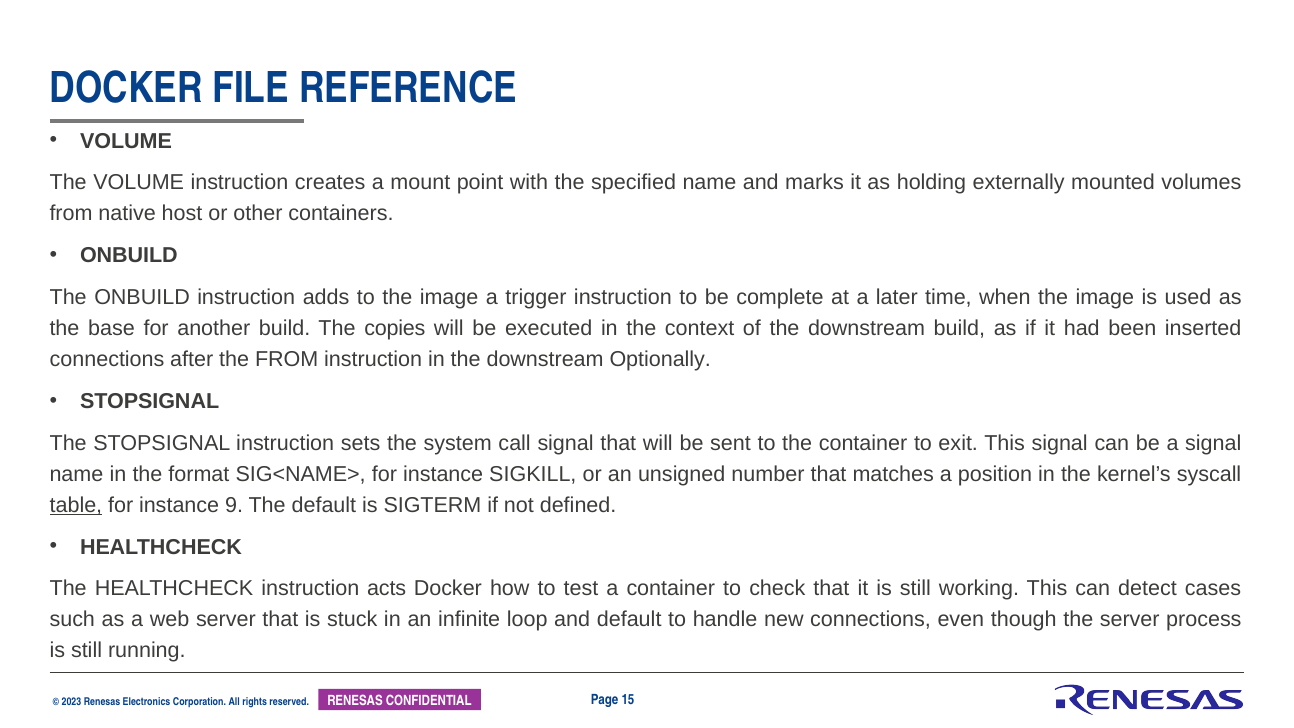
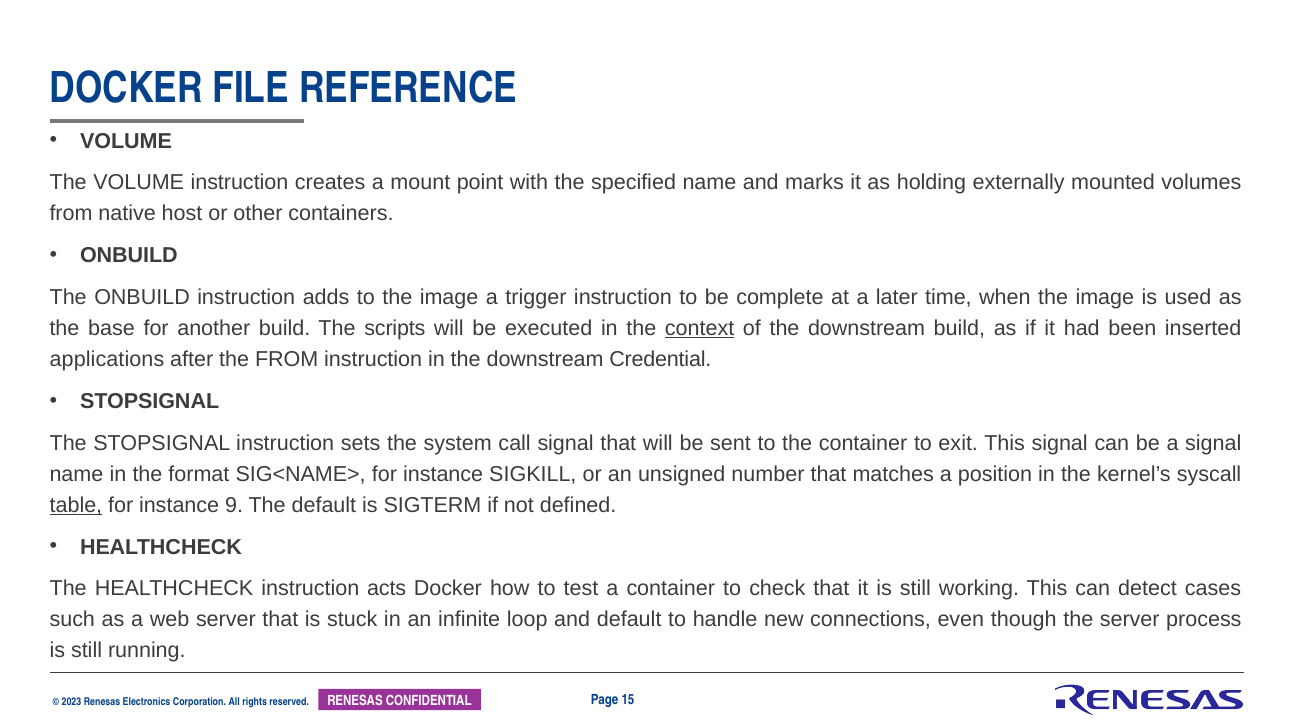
copies: copies -> scripts
context underline: none -> present
connections at (107, 359): connections -> applications
Optionally: Optionally -> Credential
